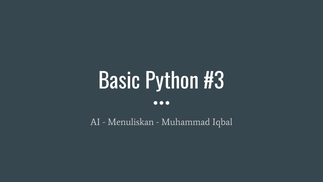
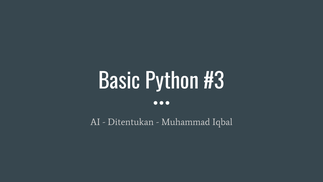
Menuliskan: Menuliskan -> Ditentukan
